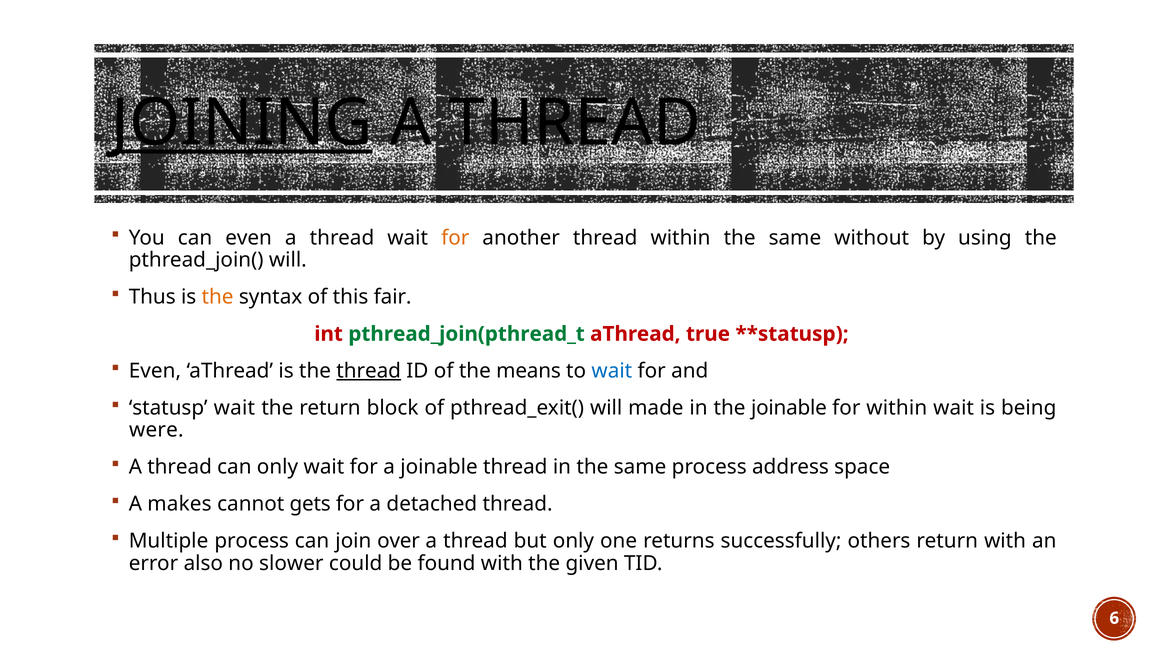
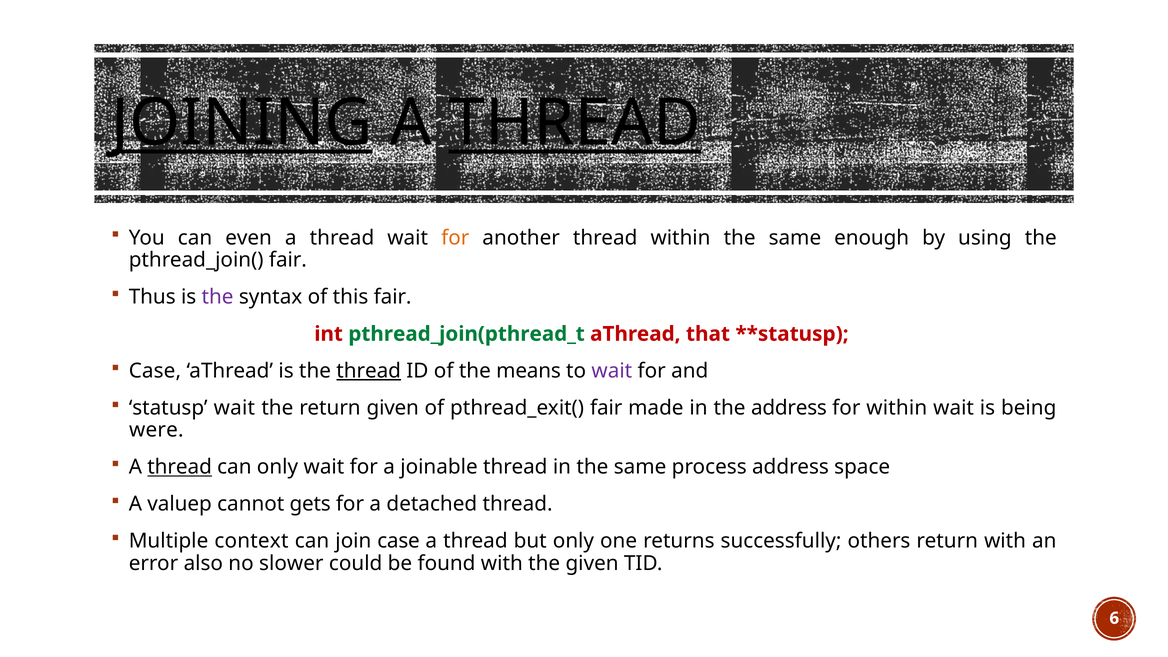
THREAD at (575, 123) underline: none -> present
without: without -> enough
pthread_join( will: will -> fair
the at (218, 297) colour: orange -> purple
true: true -> that
Even at (155, 371): Even -> Case
wait at (612, 371) colour: blue -> purple
return block: block -> given
pthread_exit( will: will -> fair
the joinable: joinable -> address
thread at (180, 467) underline: none -> present
makes: makes -> valuep
Multiple process: process -> context
join over: over -> case
